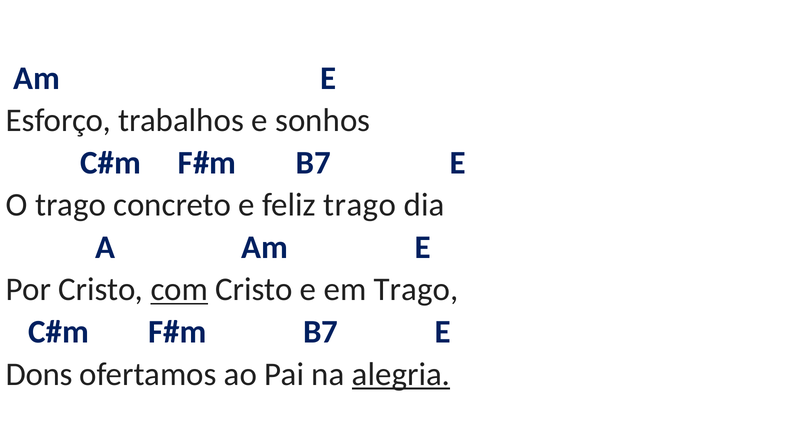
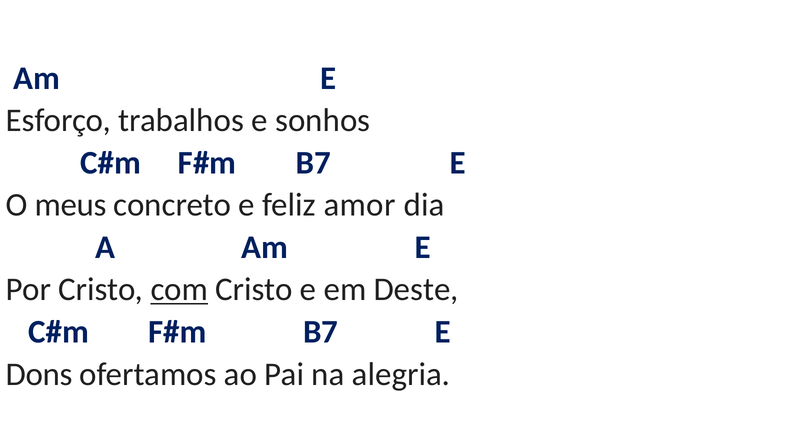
O trago: trago -> meus
feliz trago: trago -> amor
em Trago: Trago -> Deste
alegria underline: present -> none
